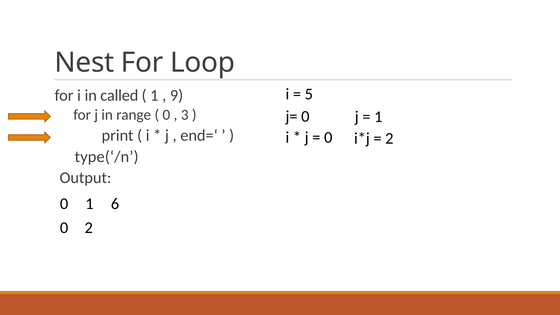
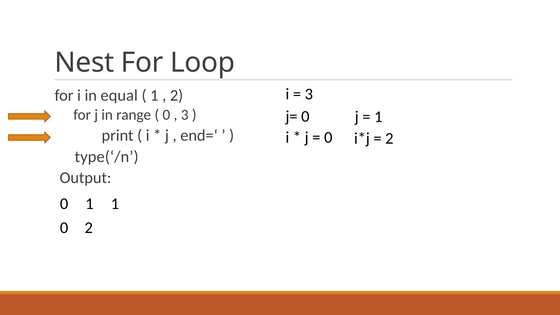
5 at (309, 94): 5 -> 3
called: called -> equal
9 at (177, 96): 9 -> 2
1 6: 6 -> 1
